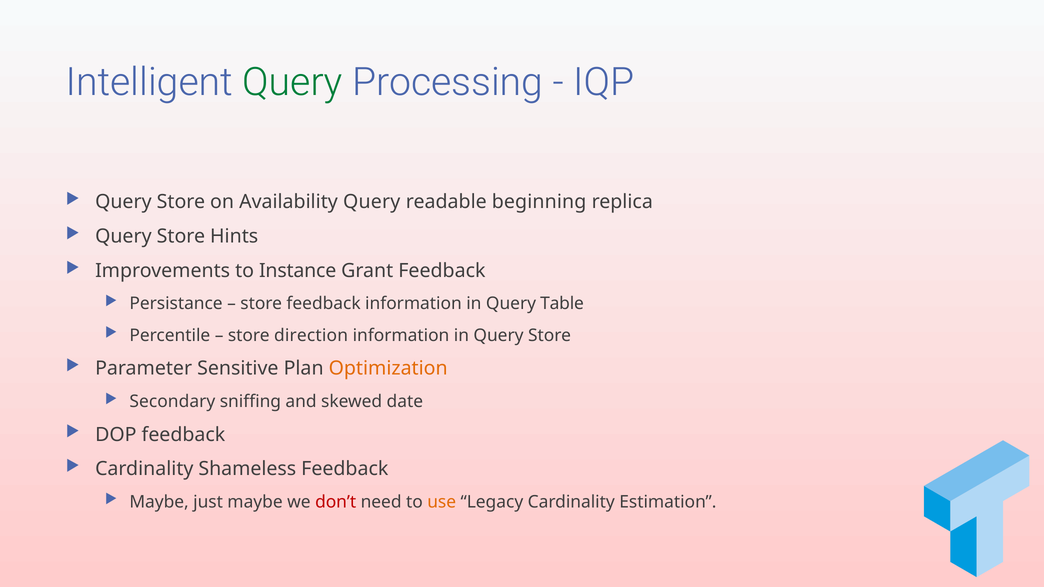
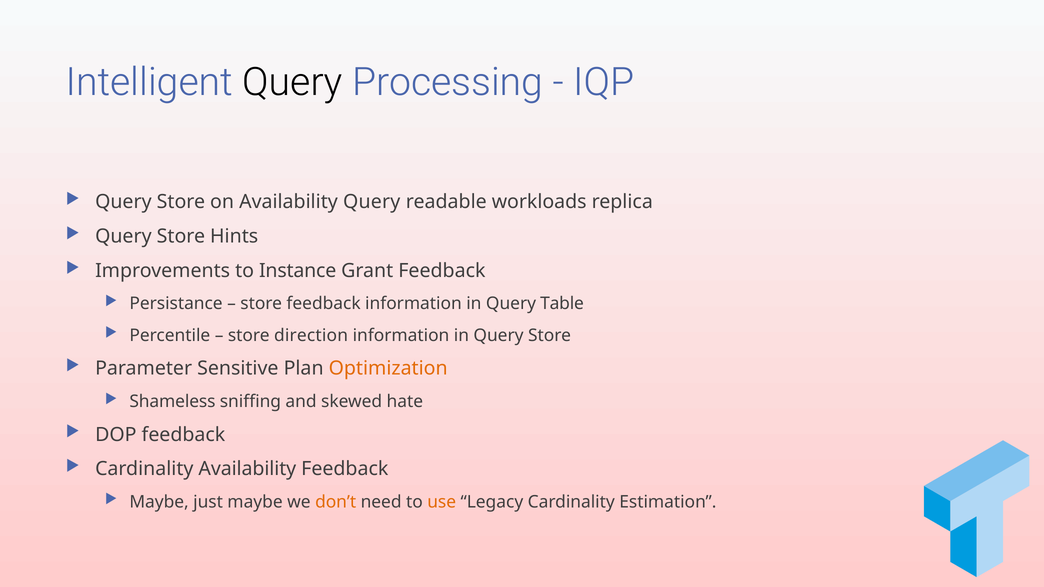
Query at (292, 82) colour: green -> black
beginning: beginning -> workloads
Secondary: Secondary -> Shameless
date: date -> hate
Cardinality Shameless: Shameless -> Availability
don’t colour: red -> orange
